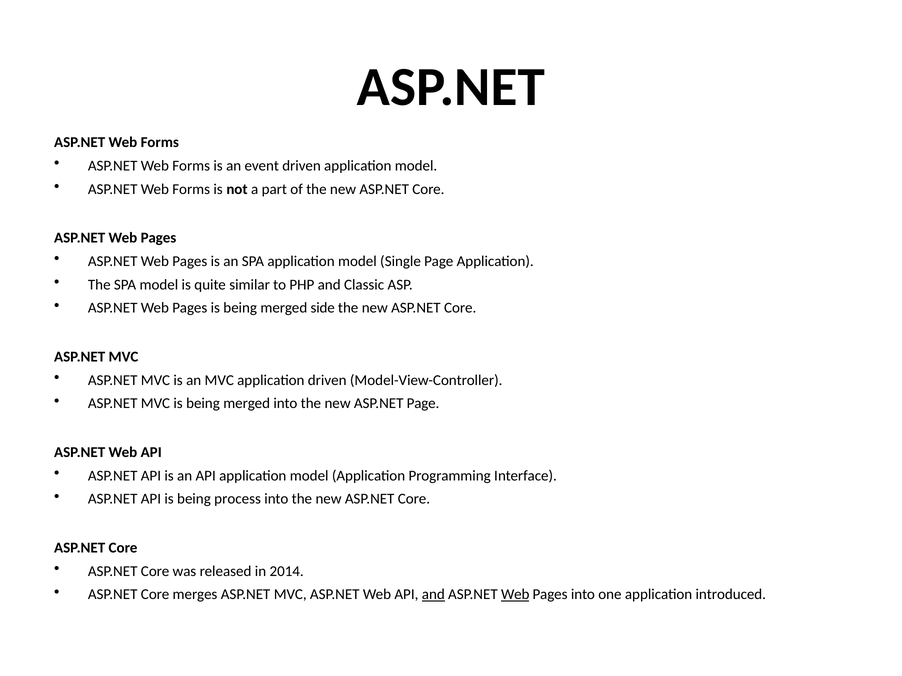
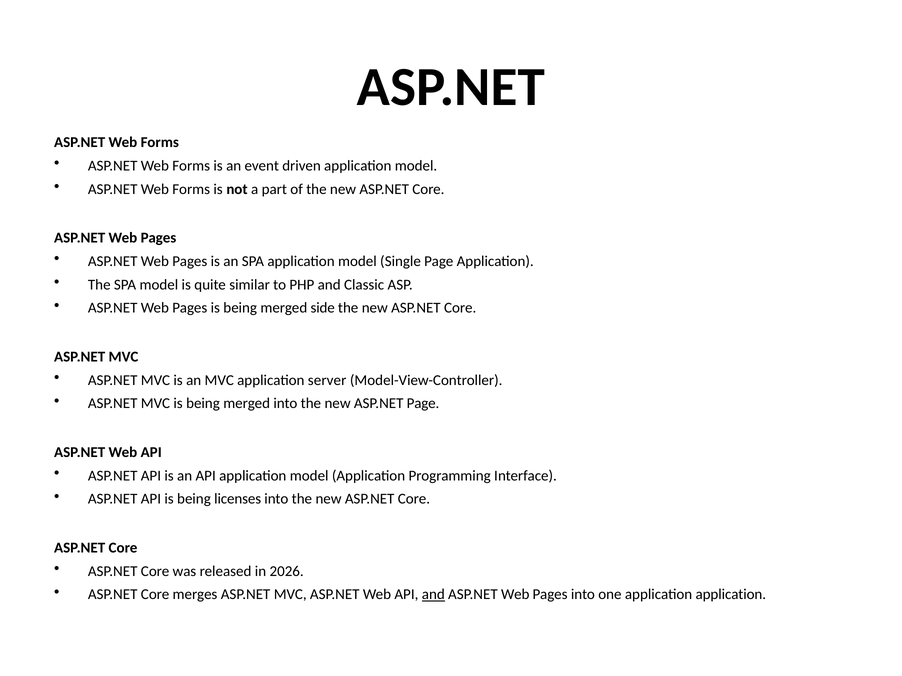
application driven: driven -> server
process: process -> licenses
2014: 2014 -> 2026
Web at (515, 595) underline: present -> none
application introduced: introduced -> application
